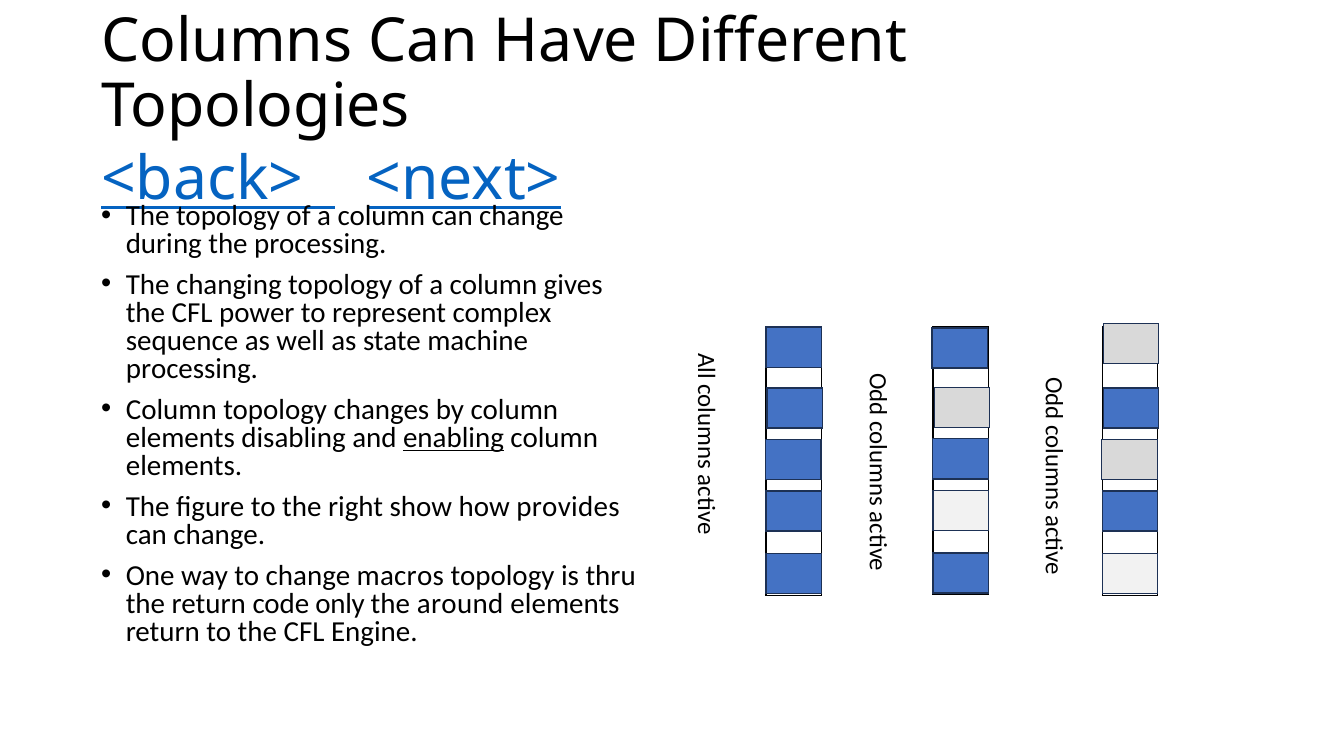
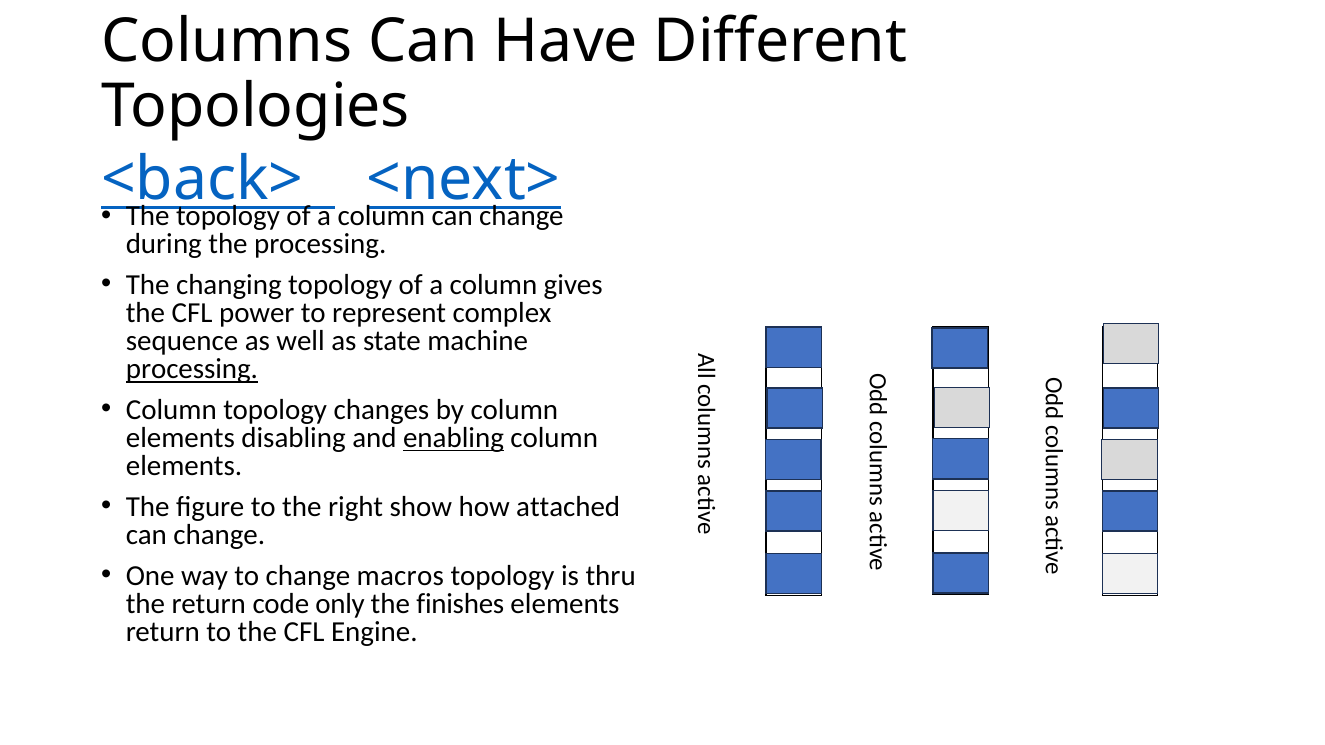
processing at (192, 370) underline: none -> present
provides: provides -> attached
around: around -> finishes
